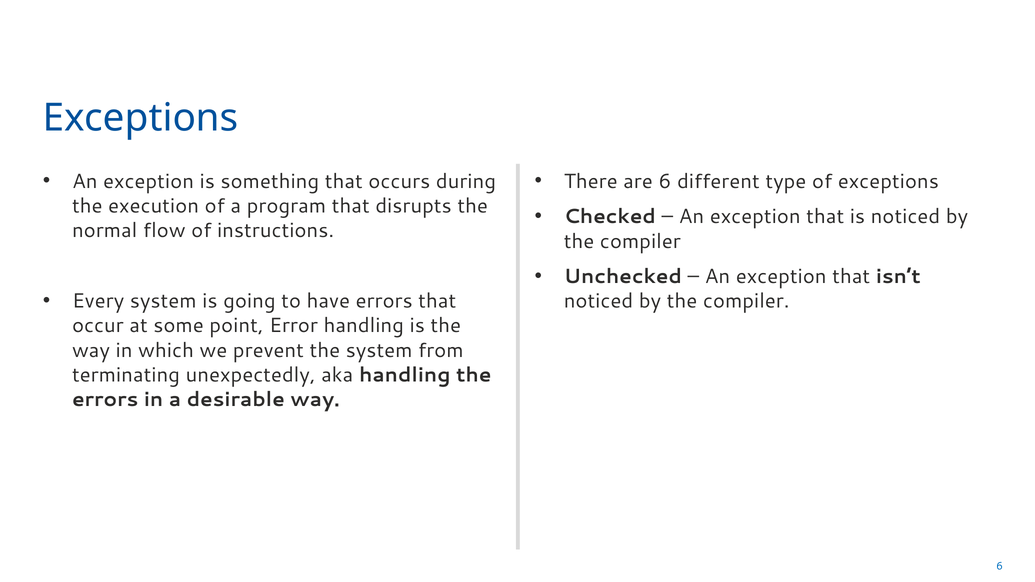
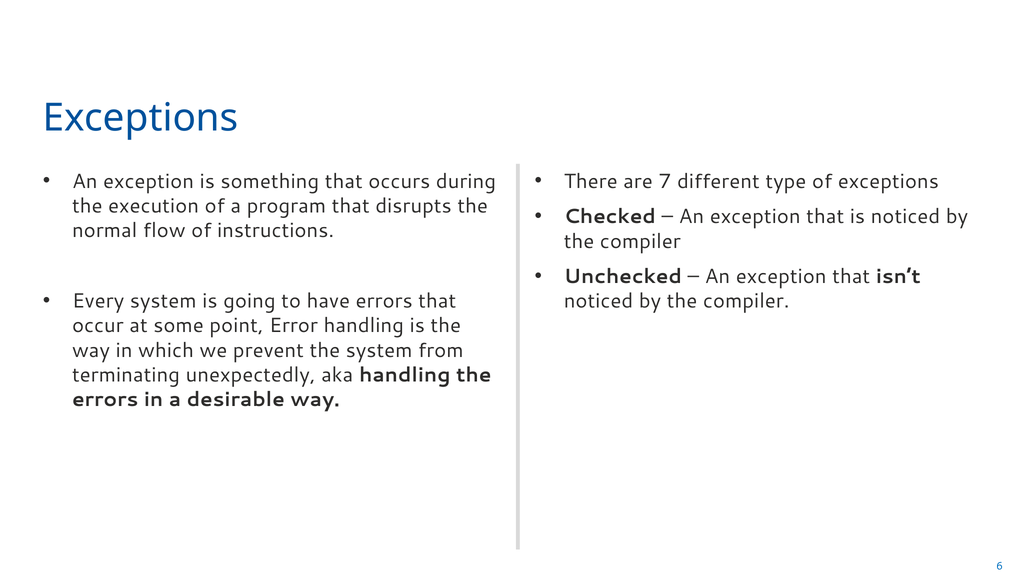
are 6: 6 -> 7
